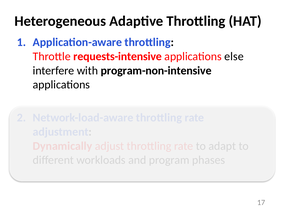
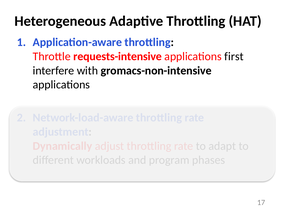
else: else -> first
program-non-intensive: program-non-intensive -> gromacs-non-intensive
